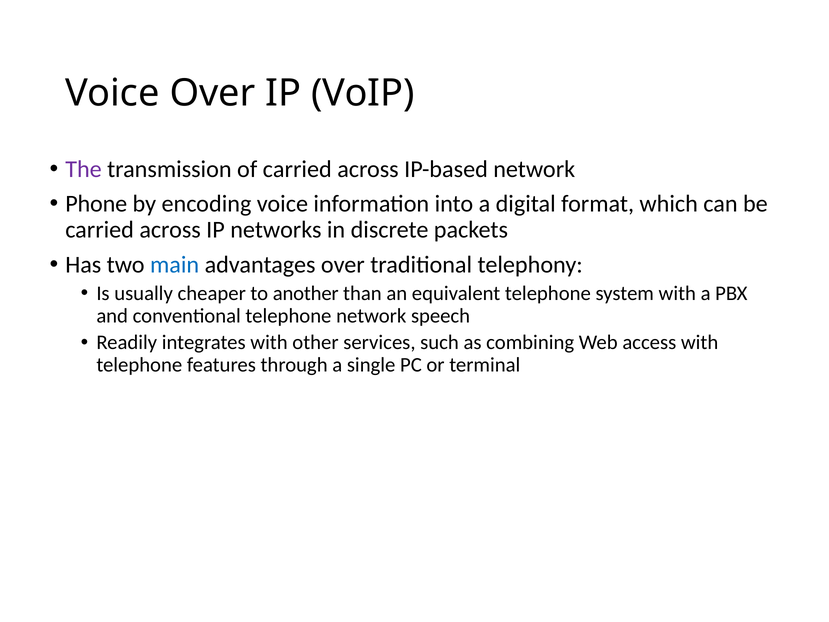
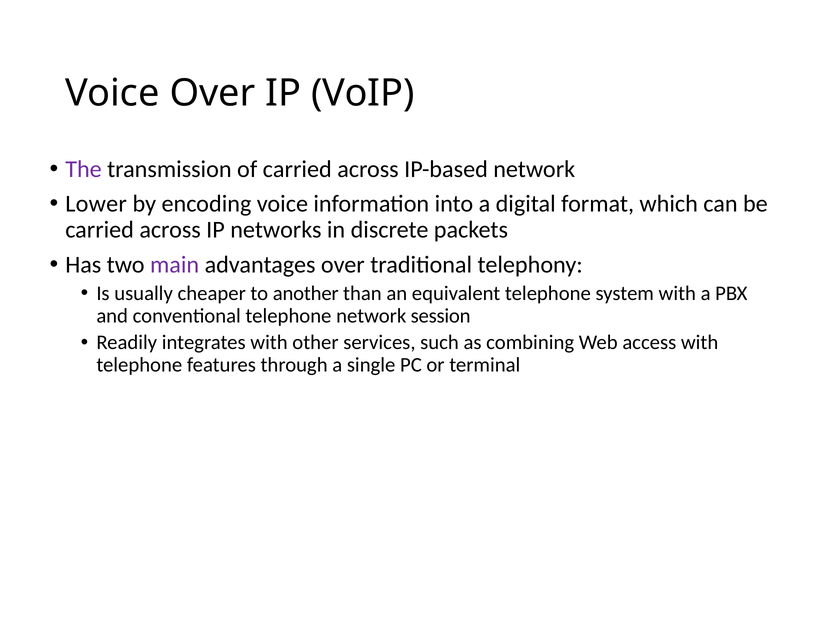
Phone: Phone -> Lower
main colour: blue -> purple
speech: speech -> session
